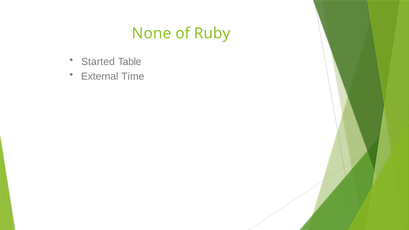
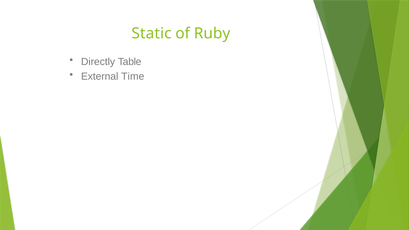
None: None -> Static
Started: Started -> Directly
